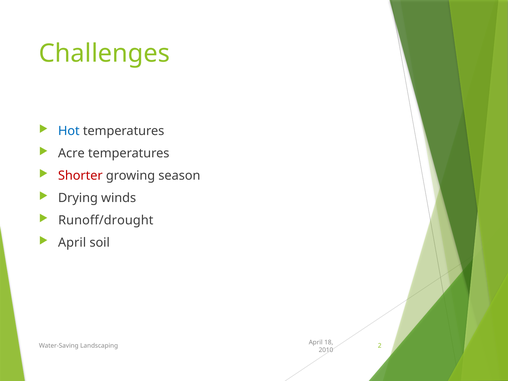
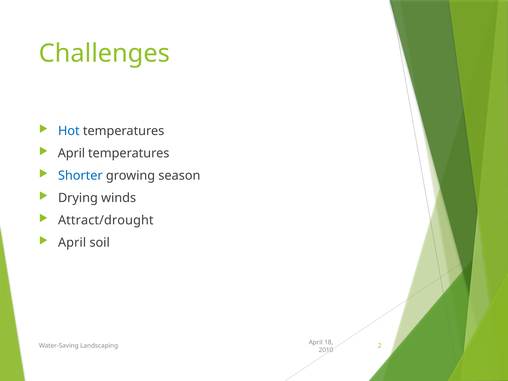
Acre at (71, 153): Acre -> April
Shorter colour: red -> blue
Runoff/drought: Runoff/drought -> Attract/drought
